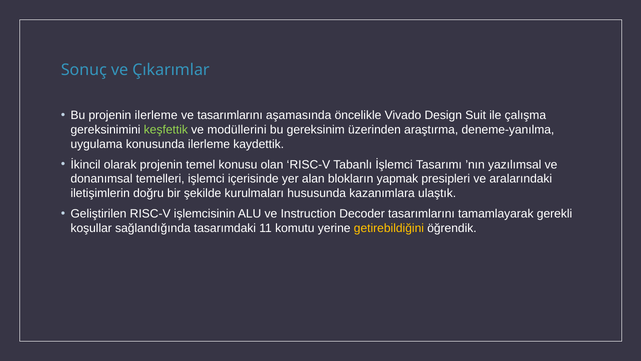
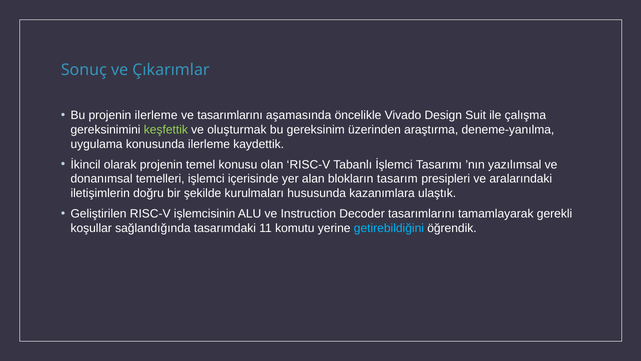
modüllerini: modüllerini -> oluşturmak
yapmak: yapmak -> tasarım
getirebildiğini colour: yellow -> light blue
